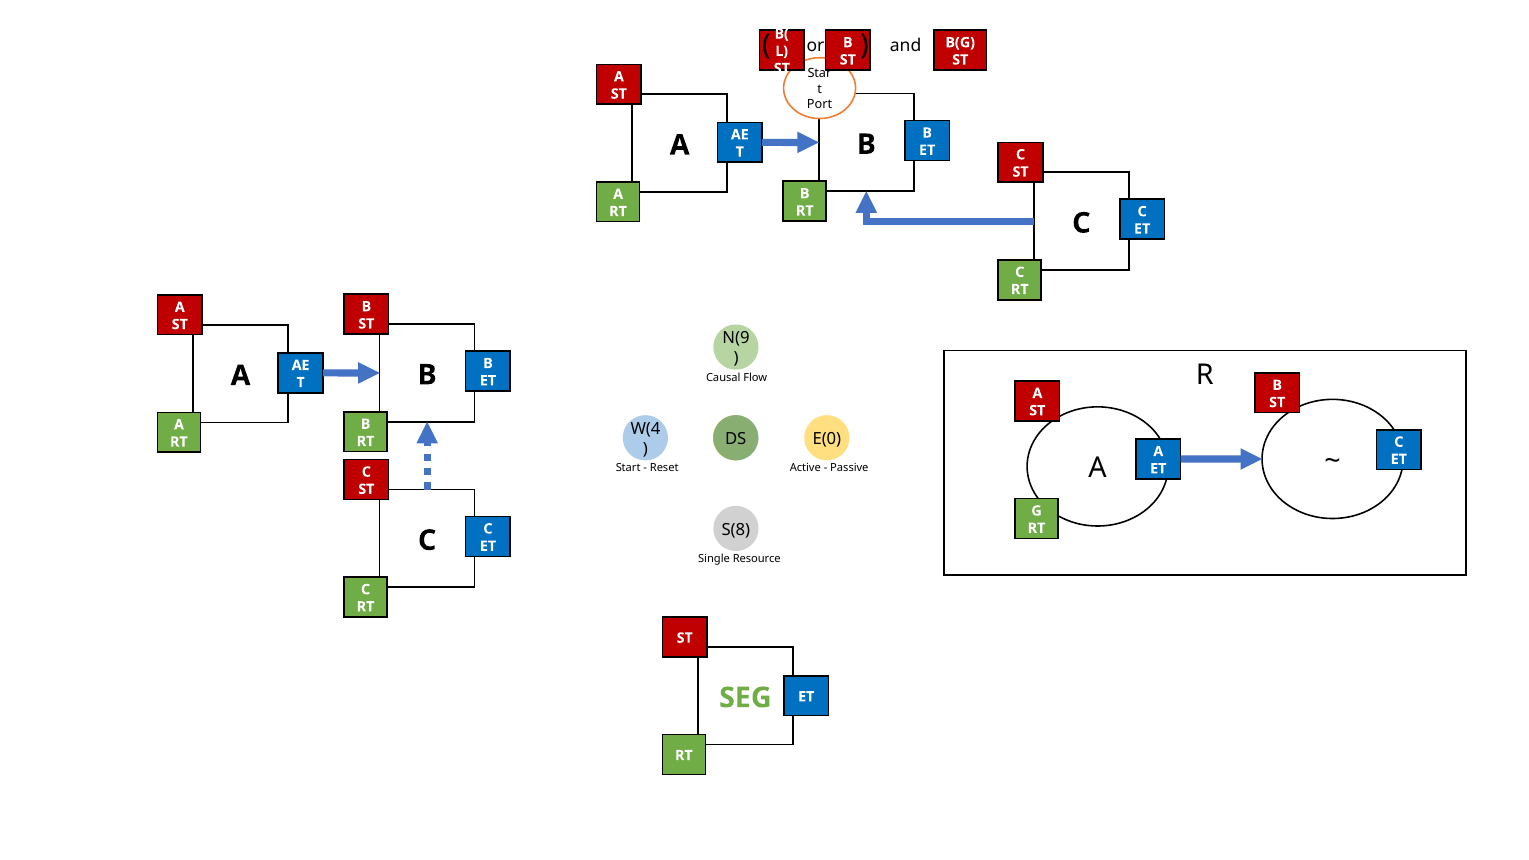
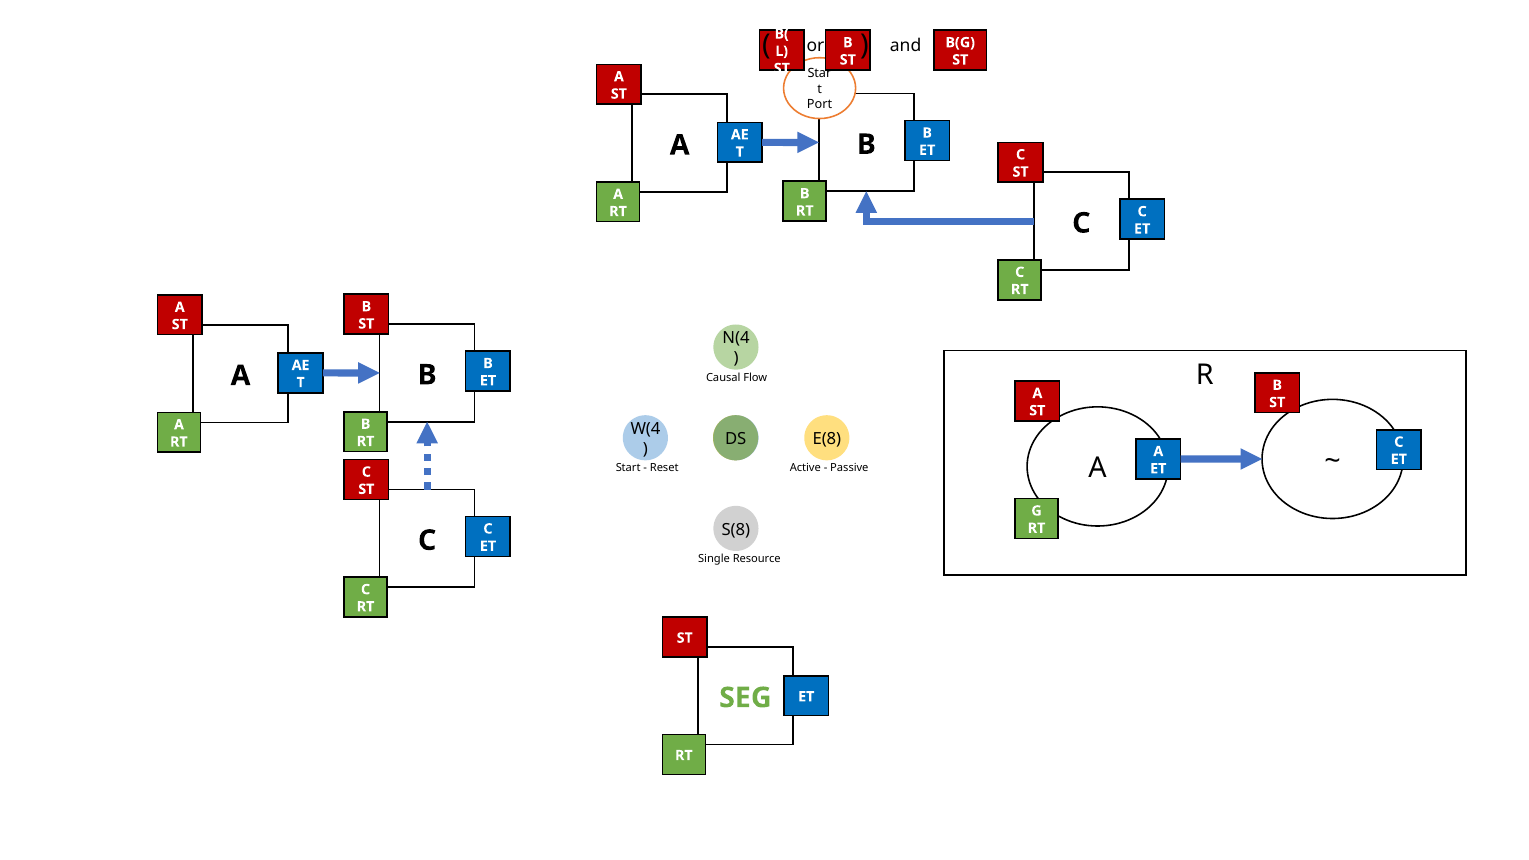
N(9: N(9 -> N(4
E(0: E(0 -> E(8
